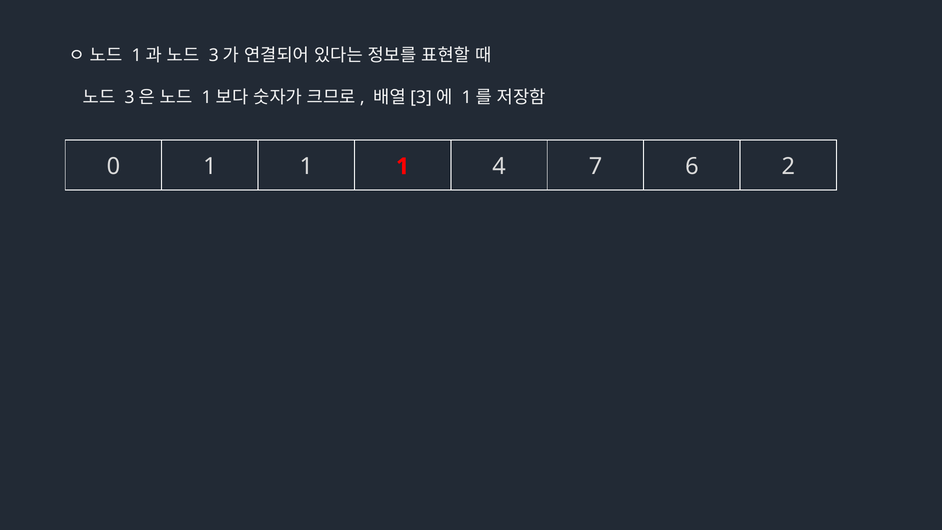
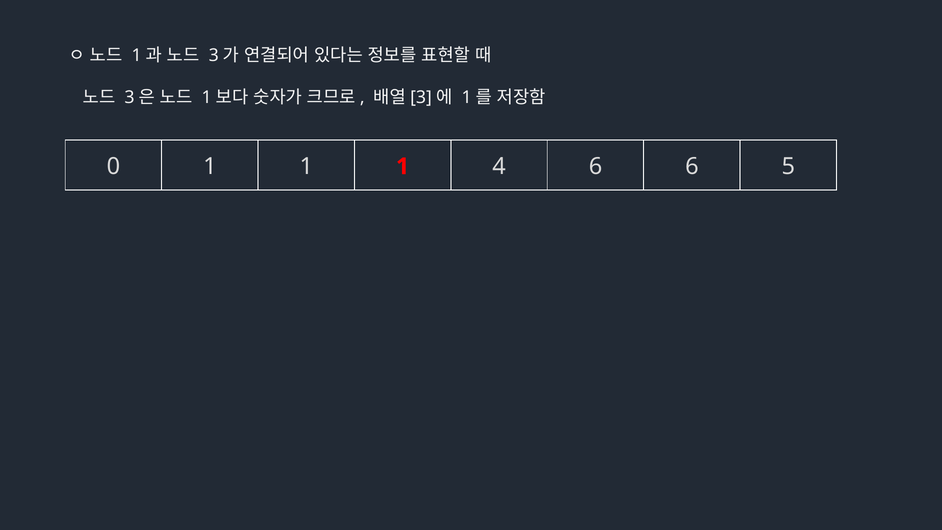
4 7: 7 -> 6
2: 2 -> 5
